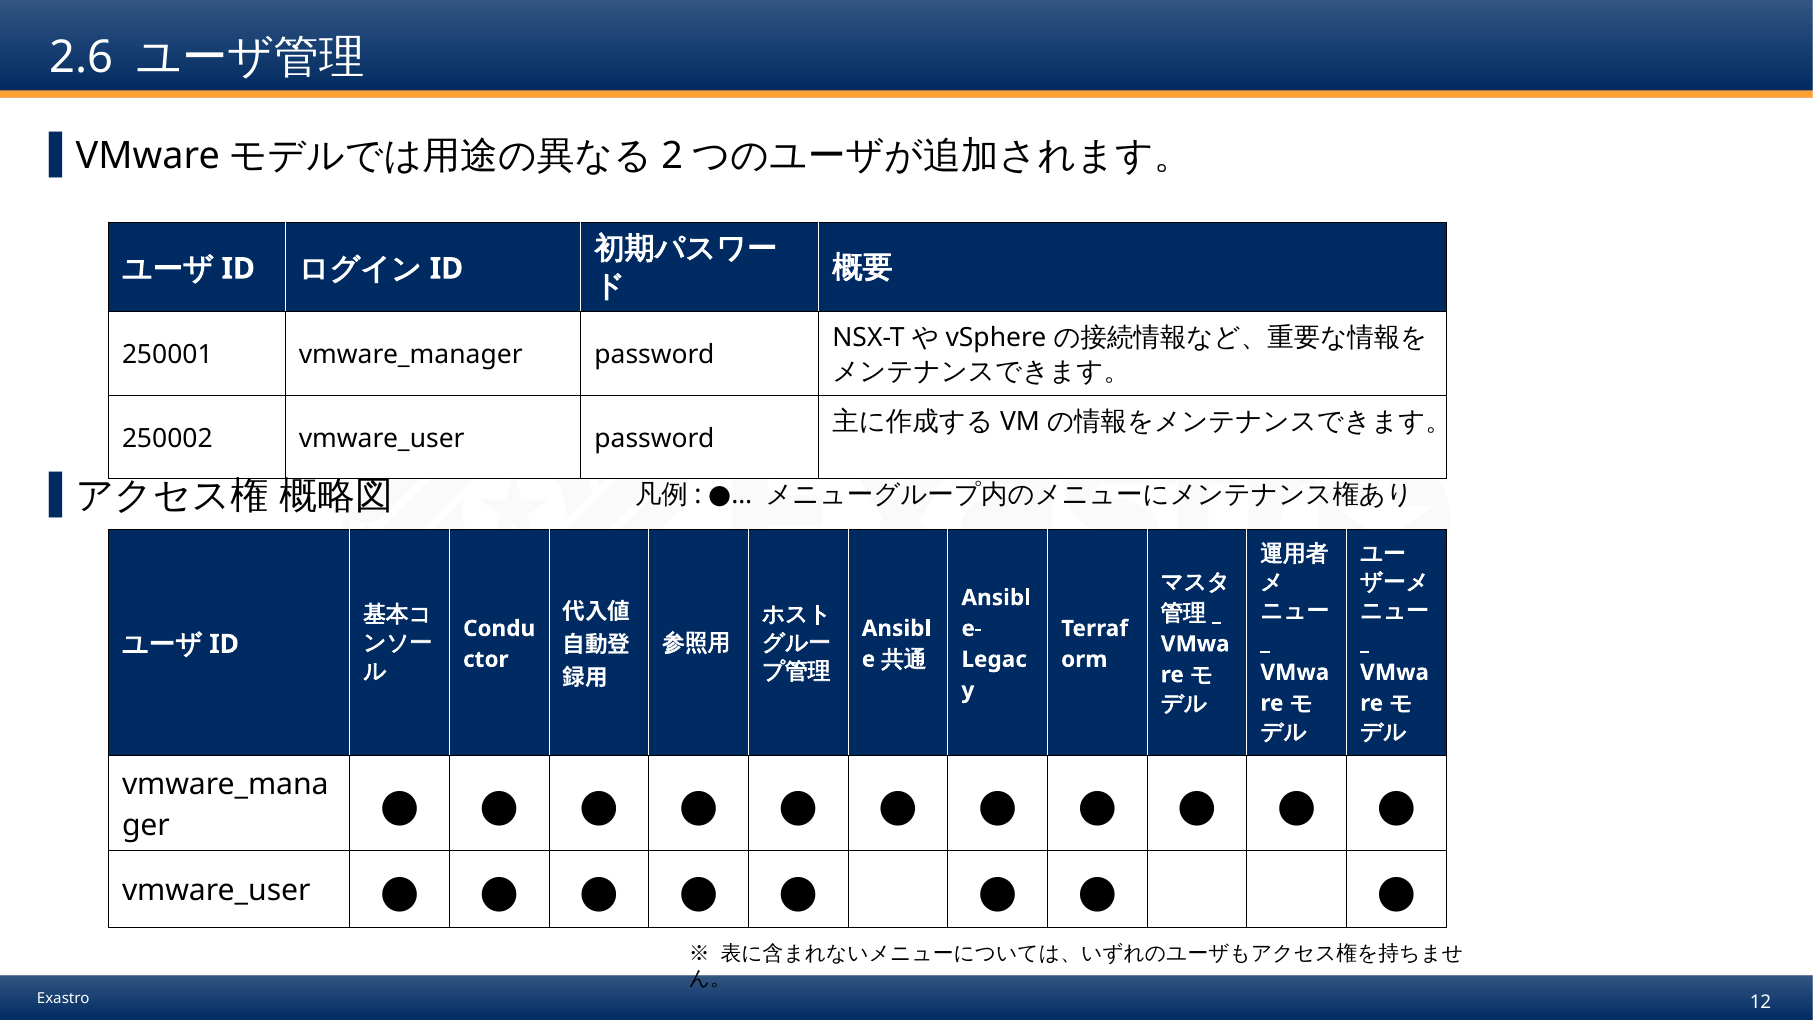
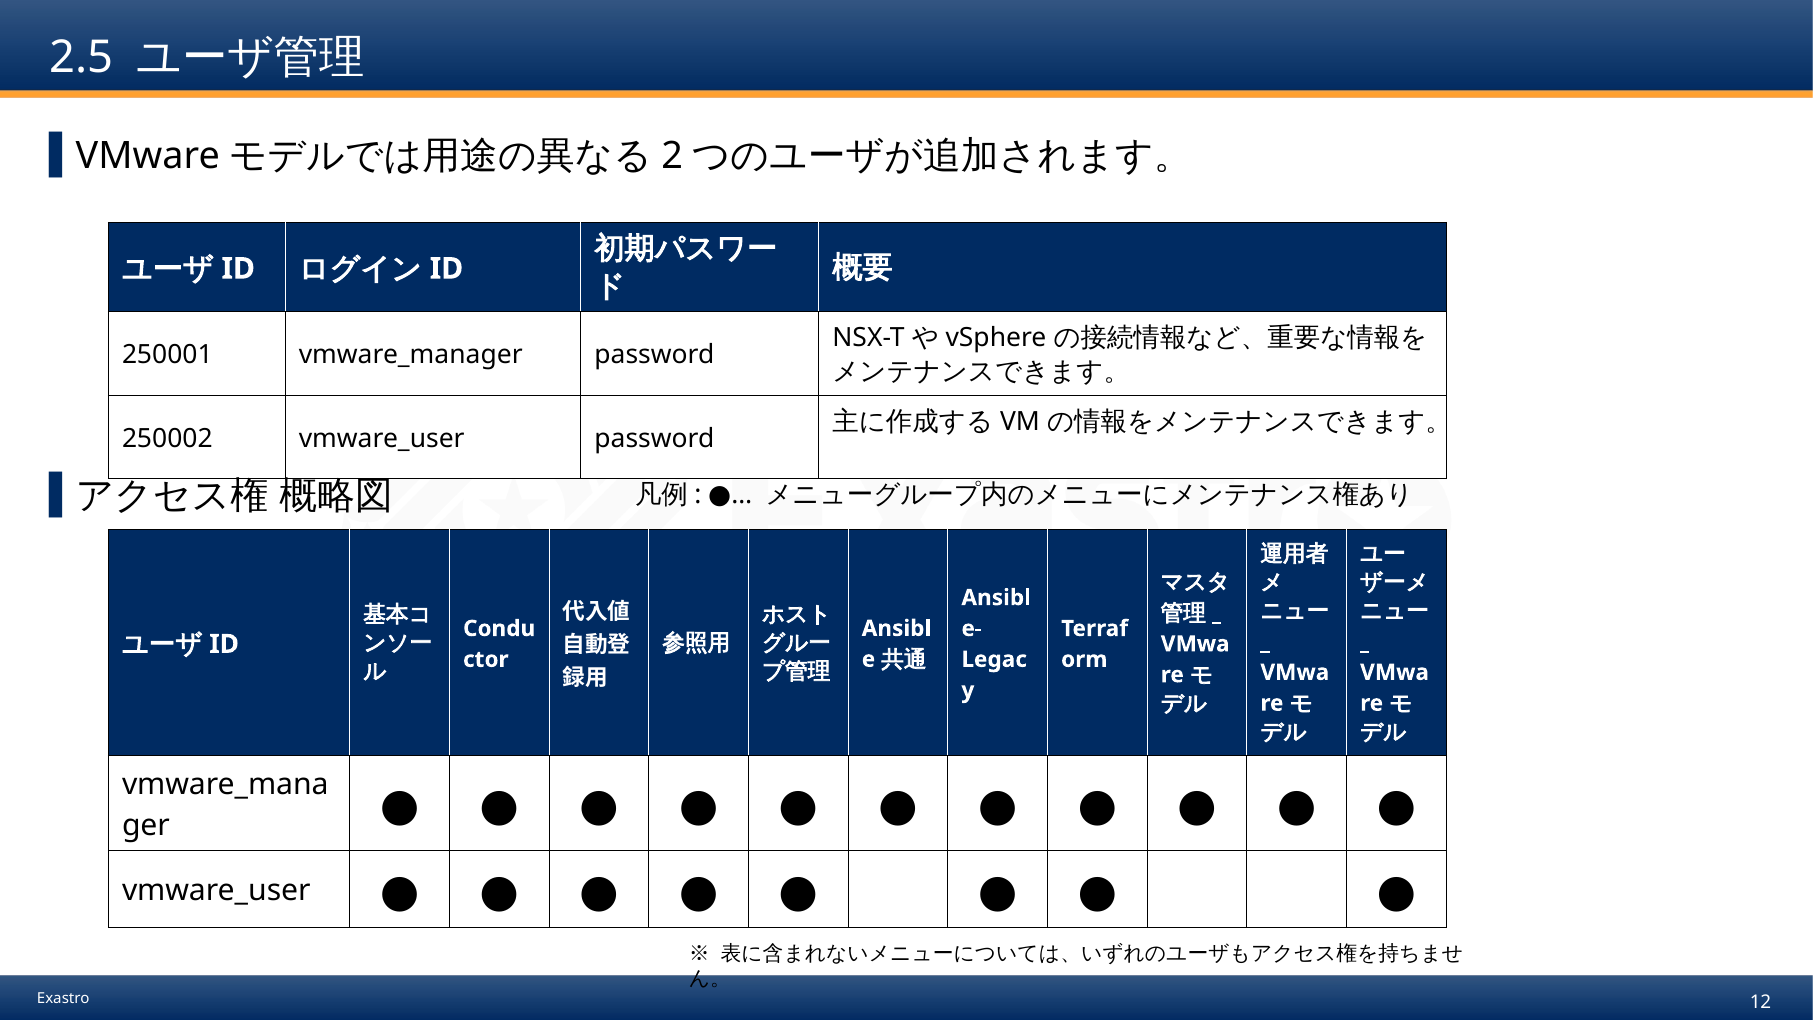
2.6: 2.6 -> 2.5
